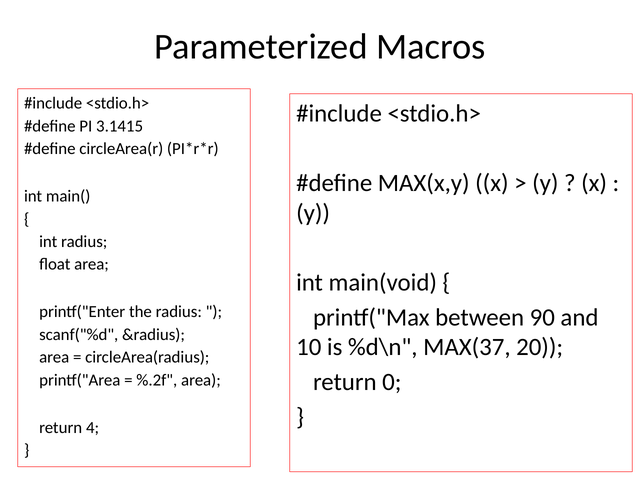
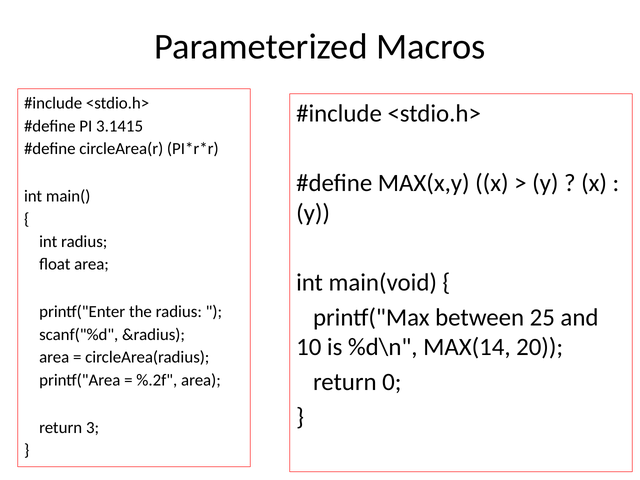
90: 90 -> 25
MAX(37: MAX(37 -> MAX(14
4: 4 -> 3
